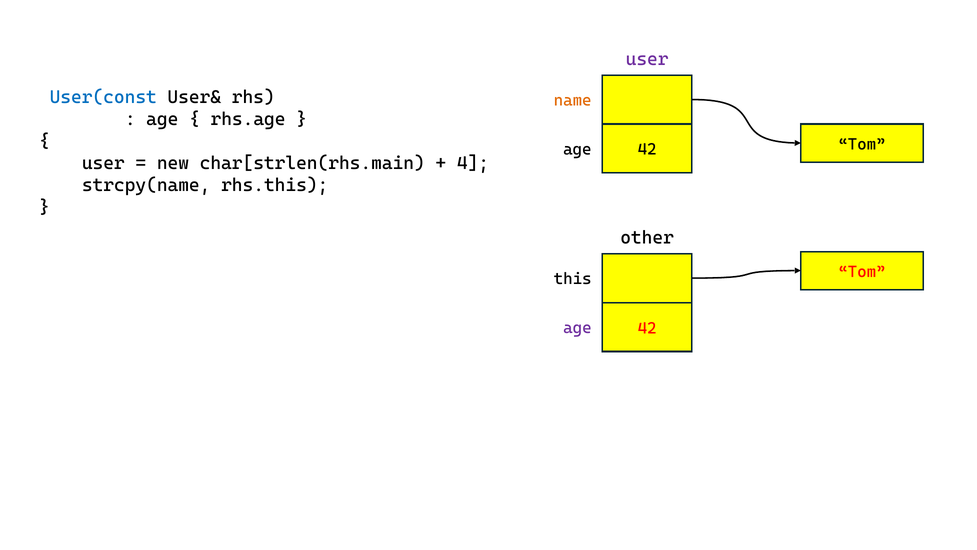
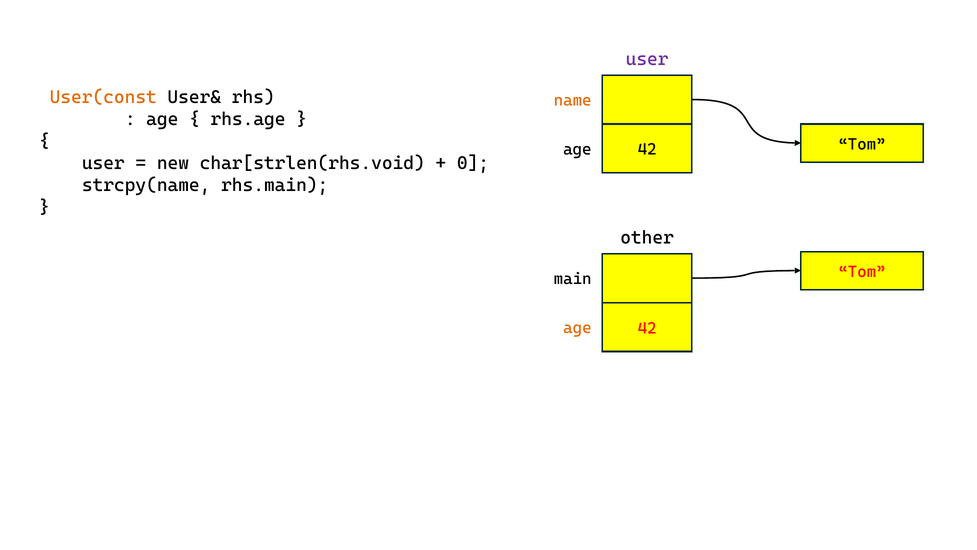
User(const colour: blue -> orange
char[strlen(rhs.main: char[strlen(rhs.main -> char[strlen(rhs.void
4: 4 -> 0
rhs.this: rhs.this -> rhs.main
this: this -> main
age at (577, 328) colour: purple -> orange
